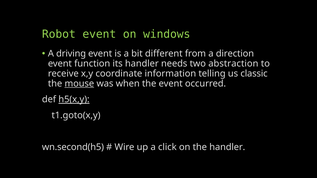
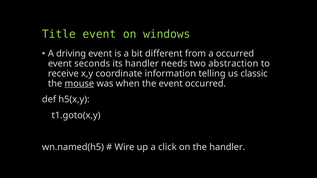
Robot: Robot -> Title
a direction: direction -> occurred
function: function -> seconds
h5(x,y underline: present -> none
wn.second(h5: wn.second(h5 -> wn.named(h5
